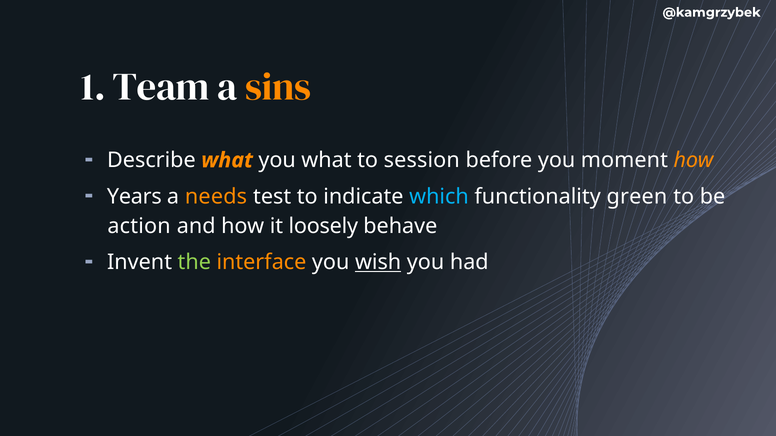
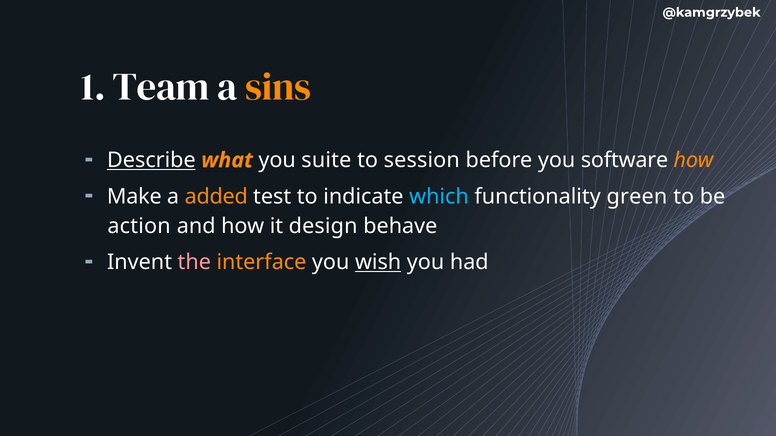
Describe underline: none -> present
you what: what -> suite
moment: moment -> software
Years: Years -> Make
needs: needs -> added
loosely: loosely -> design
the colour: light green -> pink
